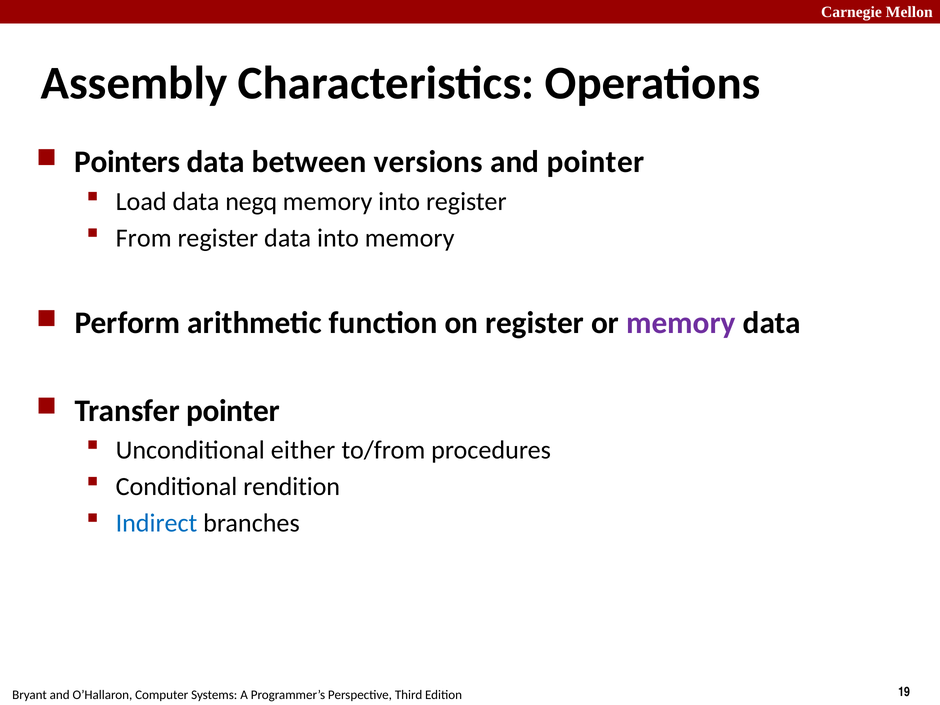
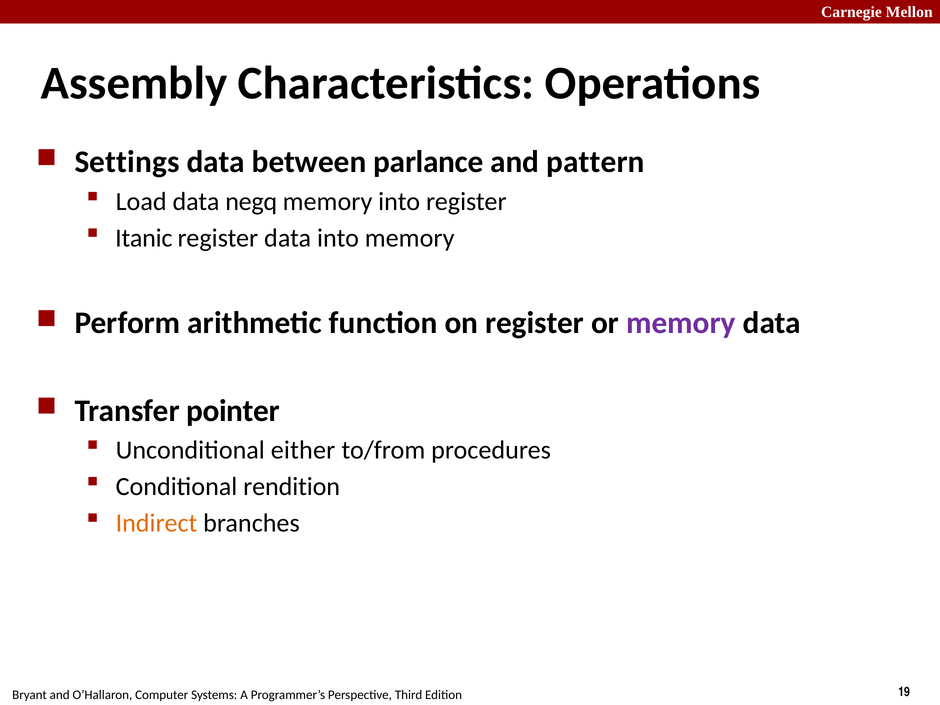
Pointers: Pointers -> Settings
versions: versions -> parlance
and pointer: pointer -> pattern
From: From -> Itanic
Indirect colour: blue -> orange
